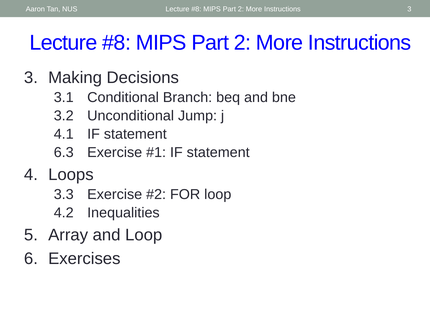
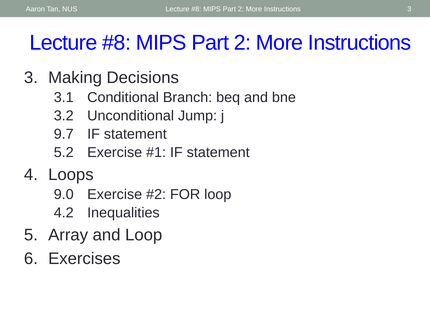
4.1: 4.1 -> 9.7
6.3: 6.3 -> 5.2
3.3: 3.3 -> 9.0
